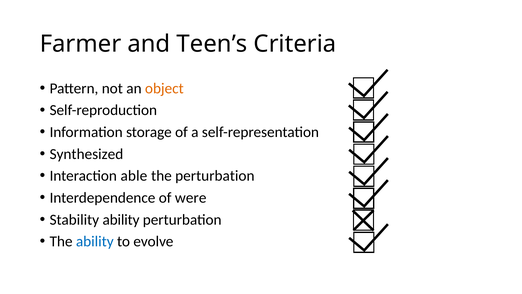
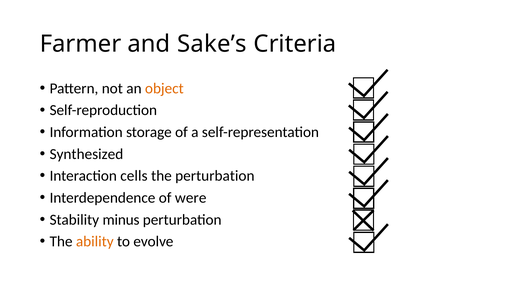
Teen’s: Teen’s -> Sake’s
able: able -> cells
Stability ability: ability -> minus
ability at (95, 241) colour: blue -> orange
